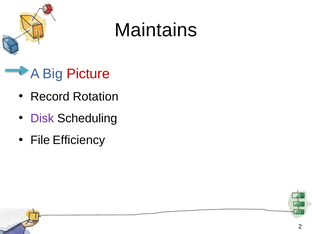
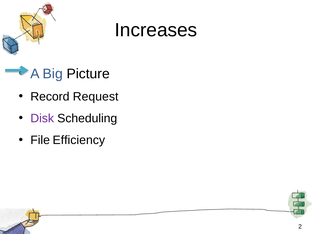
Maintains: Maintains -> Increases
Picture colour: red -> black
Rotation: Rotation -> Request
